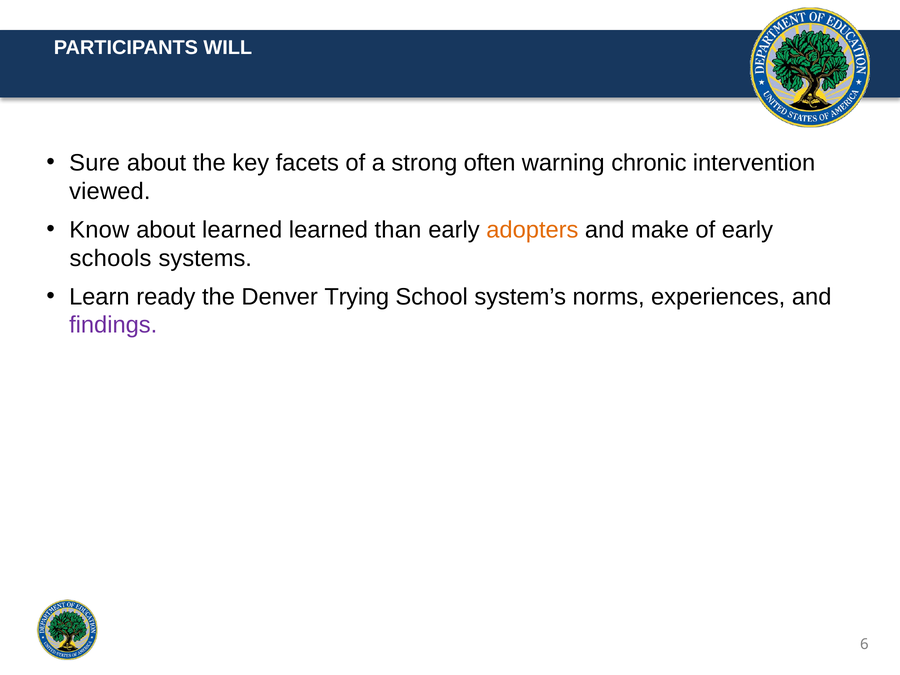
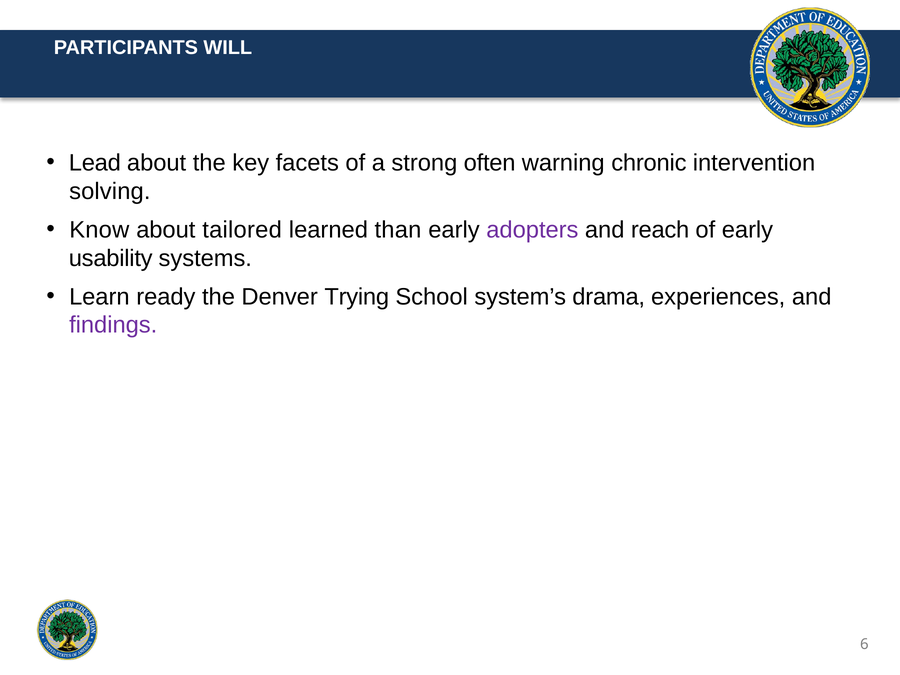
Sure: Sure -> Lead
viewed: viewed -> solving
about learned: learned -> tailored
adopters colour: orange -> purple
make: make -> reach
schools: schools -> usability
norms: norms -> drama
